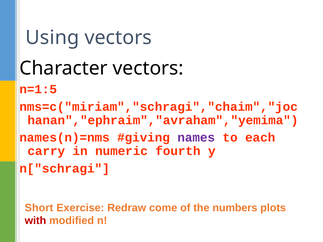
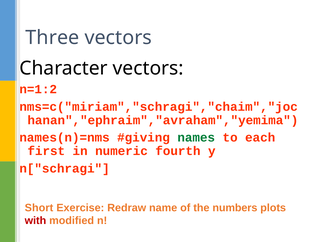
Using: Using -> Three
n=1:5: n=1:5 -> n=1:2
names colour: purple -> green
carry: carry -> first
come: come -> name
